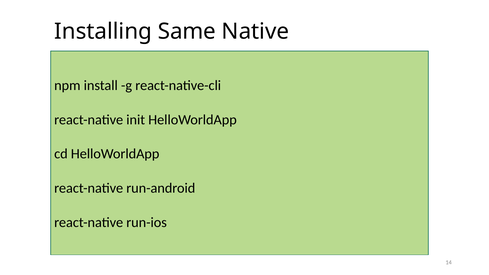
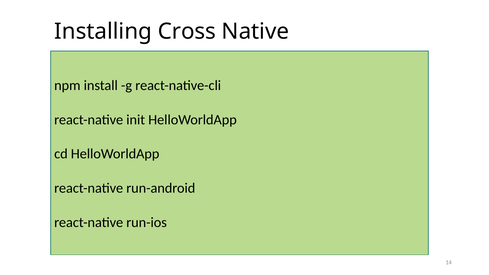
Same: Same -> Cross
